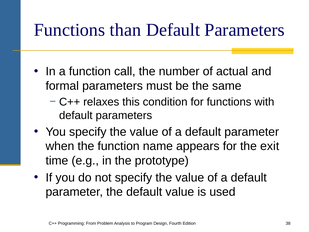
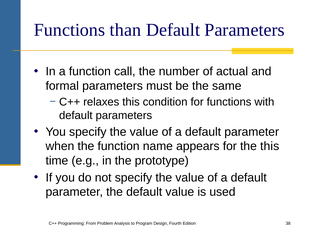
the exit: exit -> this
